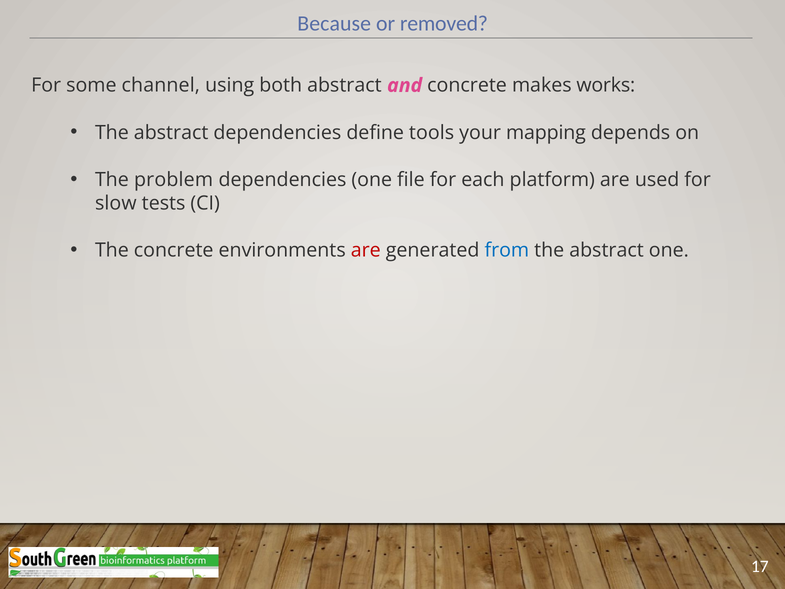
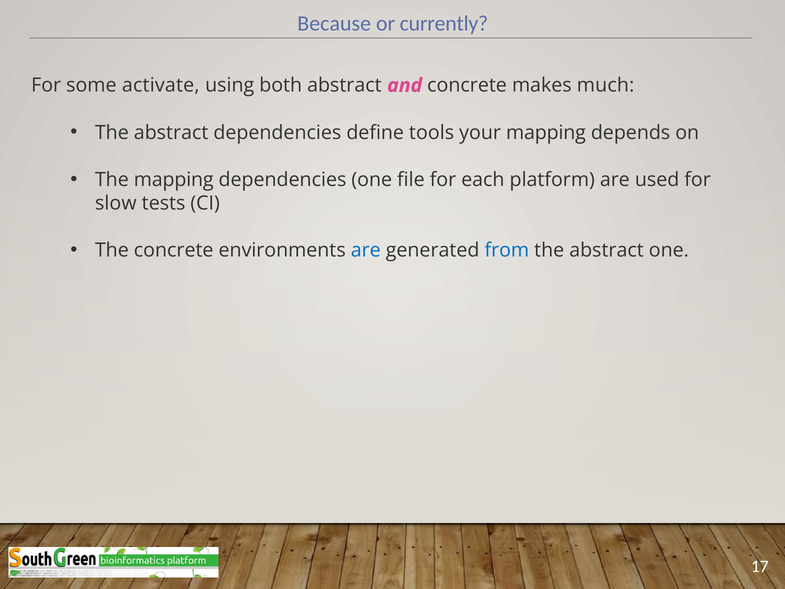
removed: removed -> currently
channel: channel -> activate
works: works -> much
The problem: problem -> mapping
are at (366, 250) colour: red -> blue
